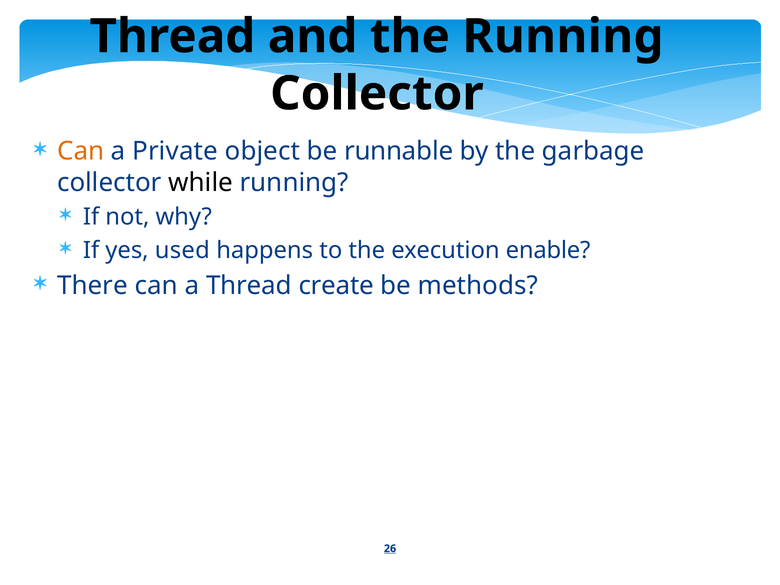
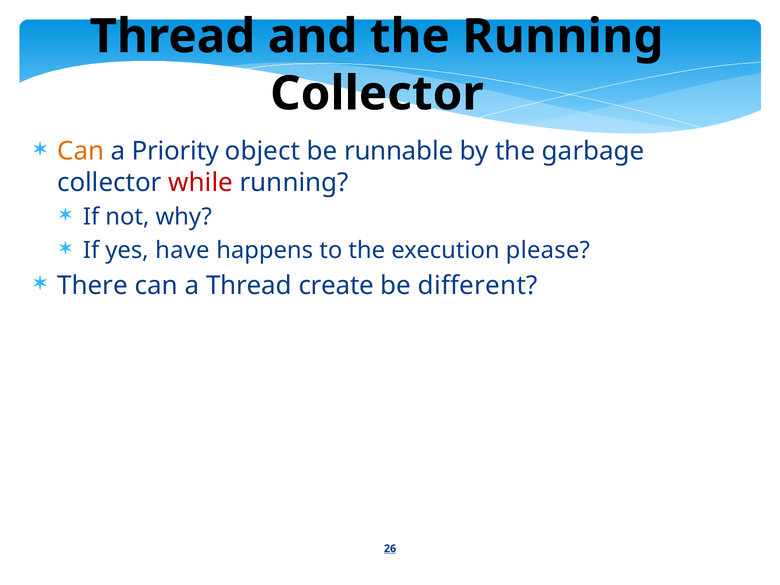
Private: Private -> Priority
while colour: black -> red
used: used -> have
enable: enable -> please
methods: methods -> different
